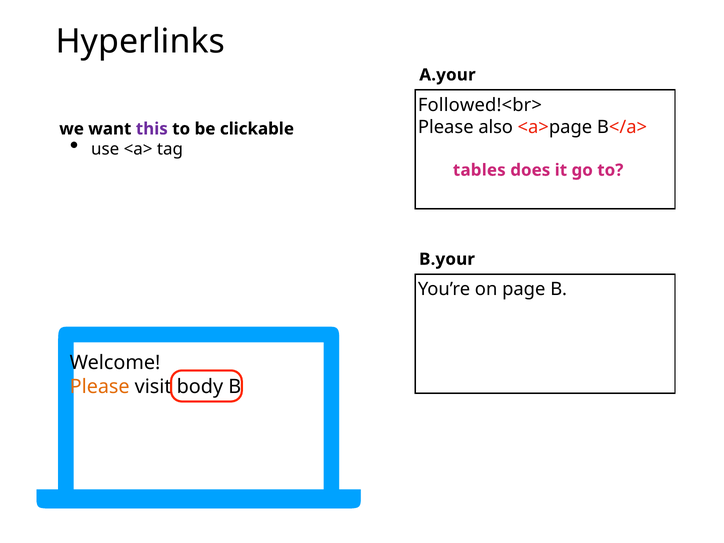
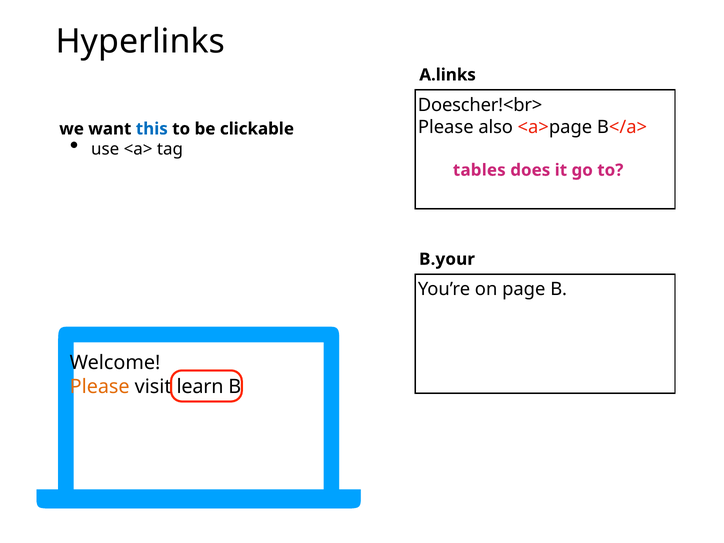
A.your: A.your -> A.links
Followed!<br>: Followed!<br> -> Doescher!<br>
this colour: purple -> blue
body: body -> learn
